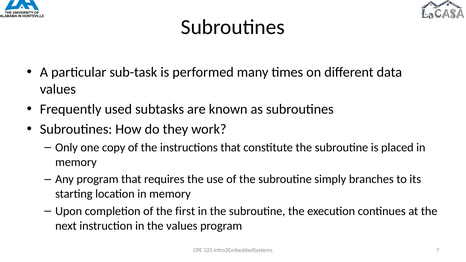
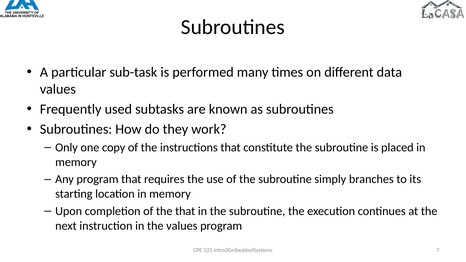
the first: first -> that
